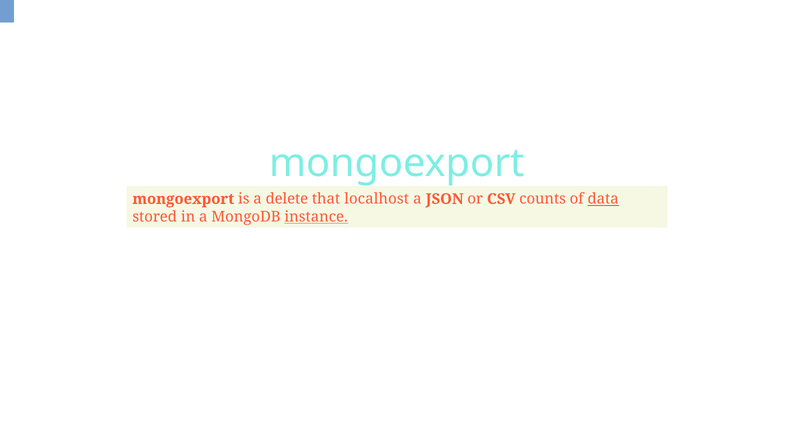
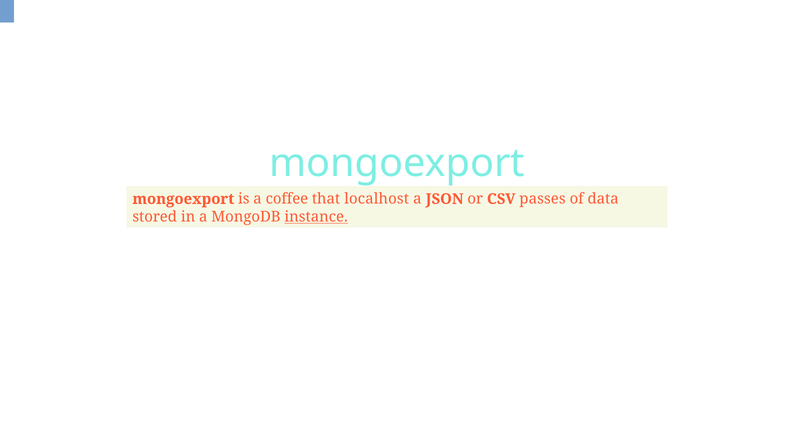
delete: delete -> coffee
counts: counts -> passes
data underline: present -> none
